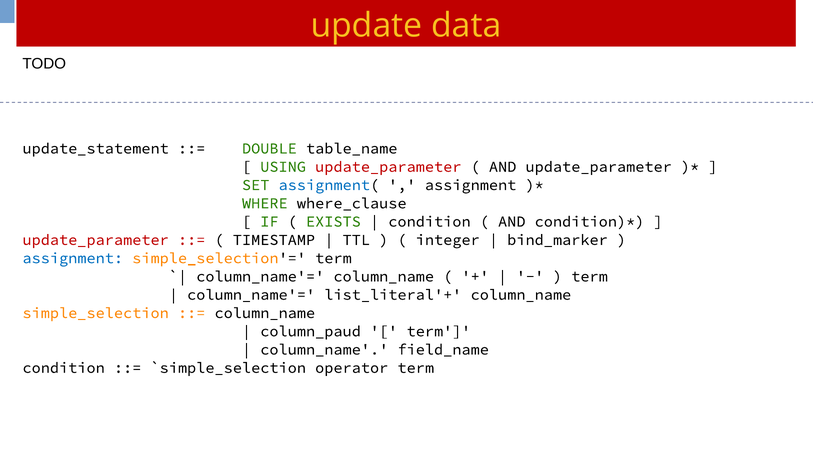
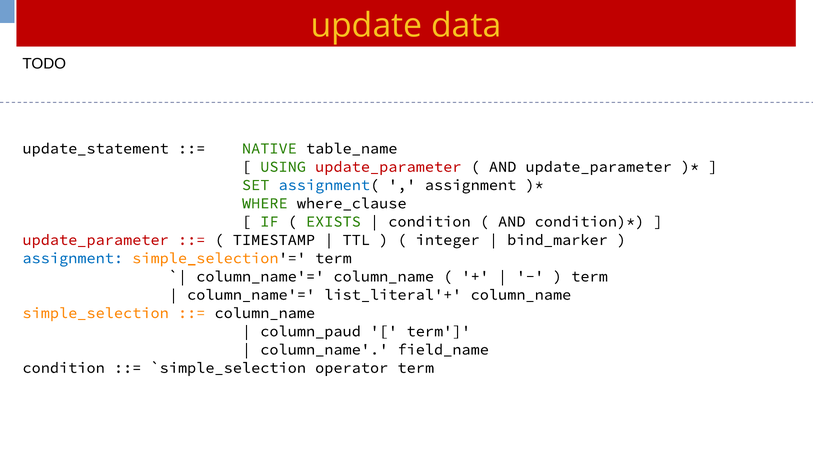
DOUBLE: DOUBLE -> NATIVE
